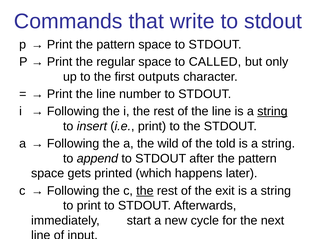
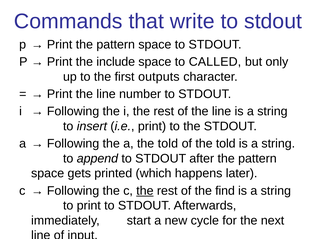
regular: regular -> include
string at (272, 112) underline: present -> none
a the wild: wild -> told
exit: exit -> find
